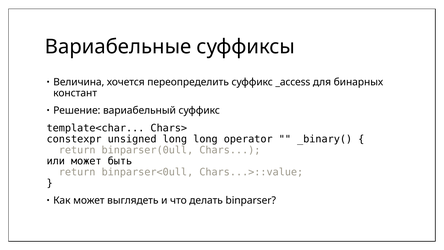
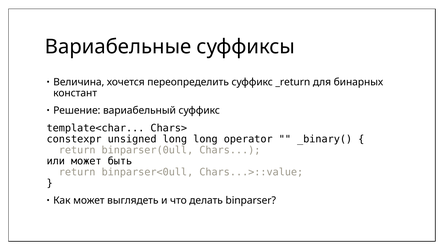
_access: _access -> _return
